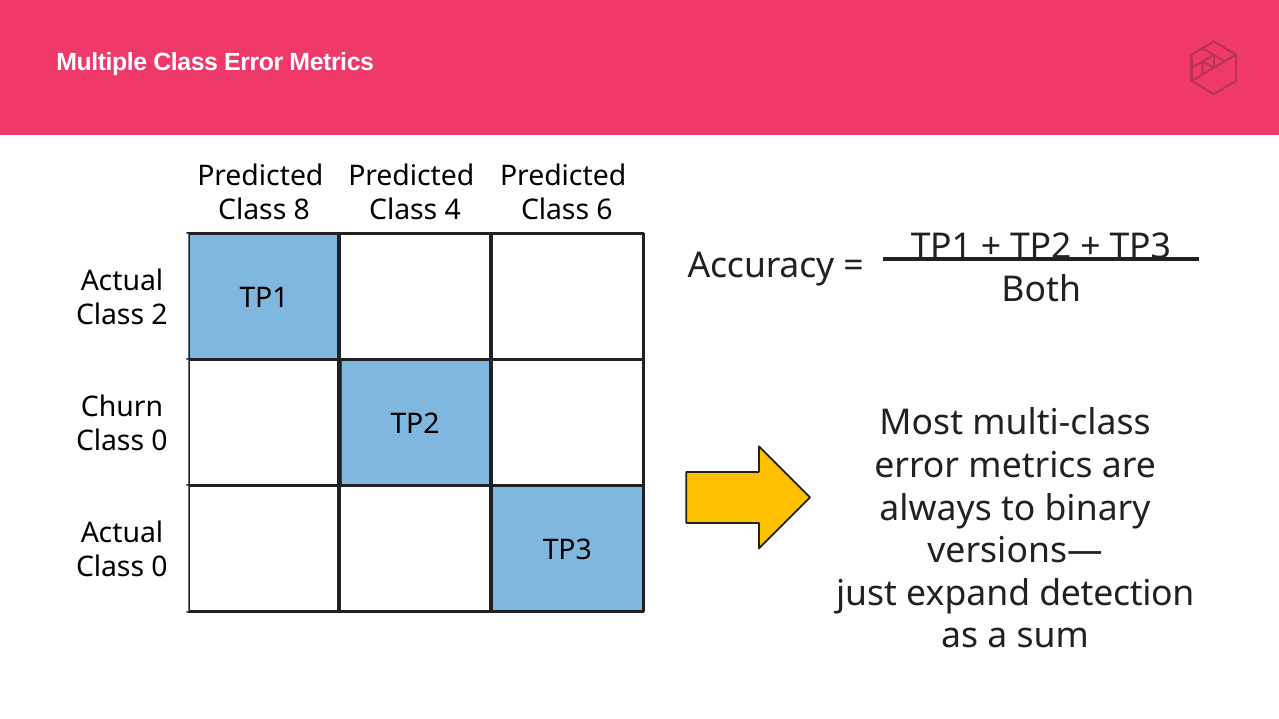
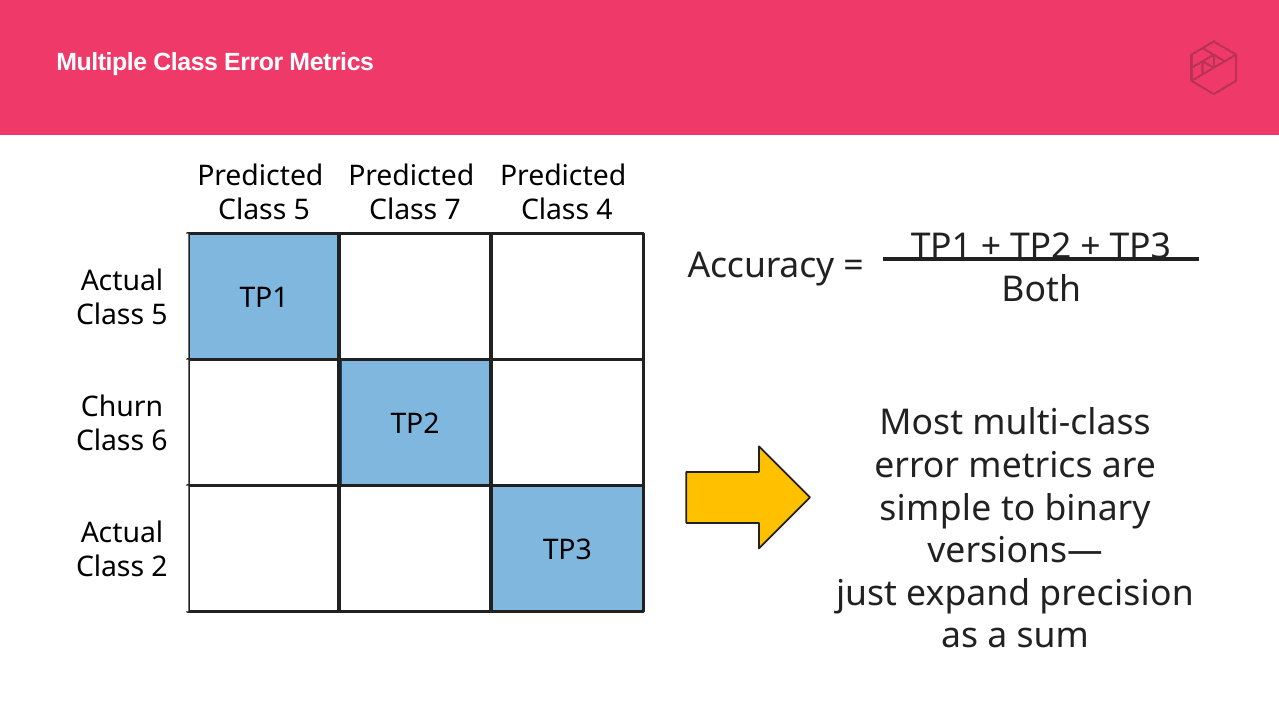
8 at (302, 210): 8 -> 5
4: 4 -> 7
6: 6 -> 4
2 at (160, 316): 2 -> 5
0 at (160, 442): 0 -> 6
always: always -> simple
0 at (160, 568): 0 -> 2
detection: detection -> precision
